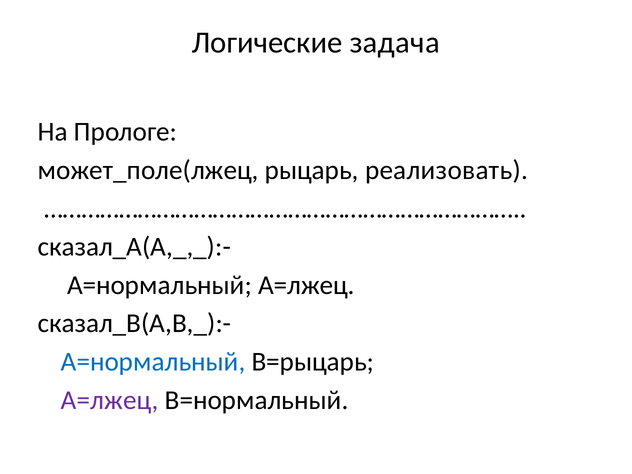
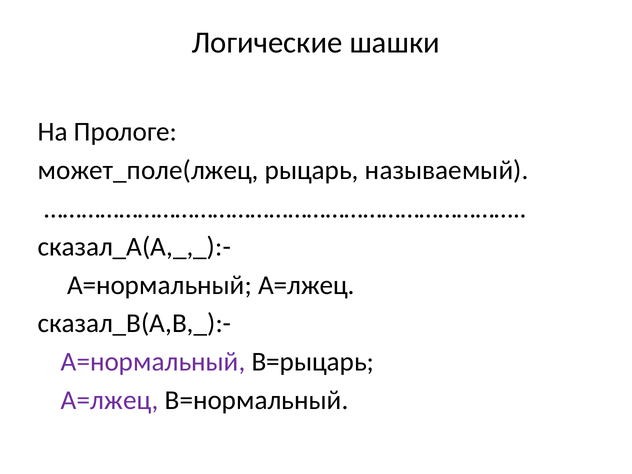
задача: задача -> шашки
реализовать: реализовать -> называемый
А=нормальный colour: blue -> purple
